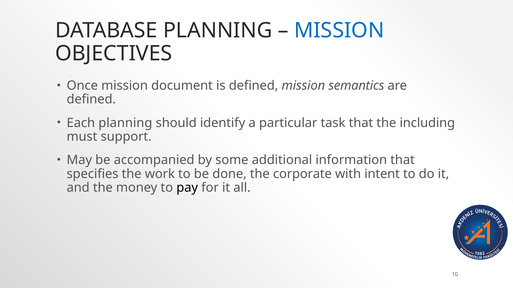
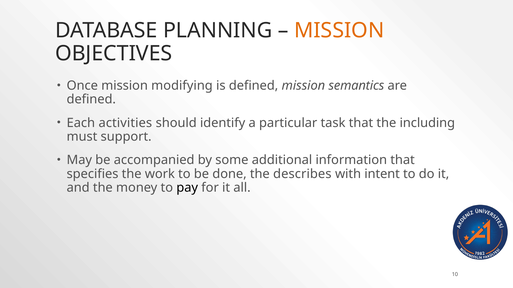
MISSION at (339, 31) colour: blue -> orange
document: document -> modifying
Each planning: planning -> activities
corporate: corporate -> describes
